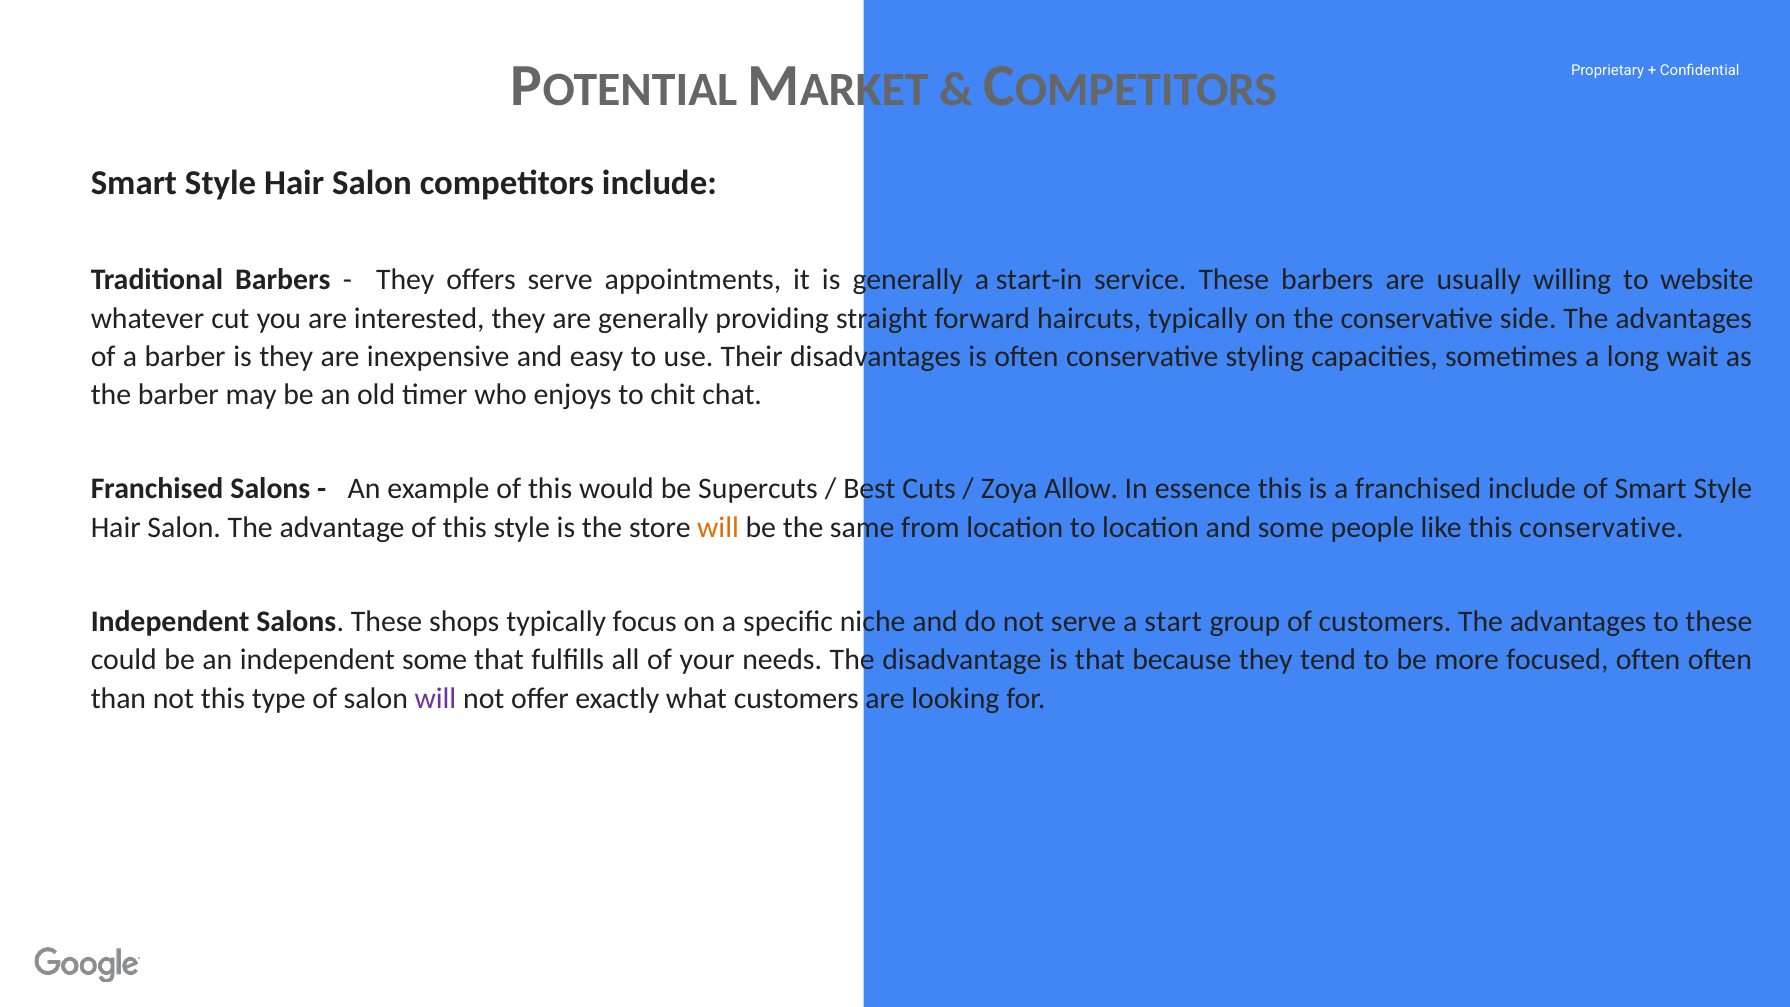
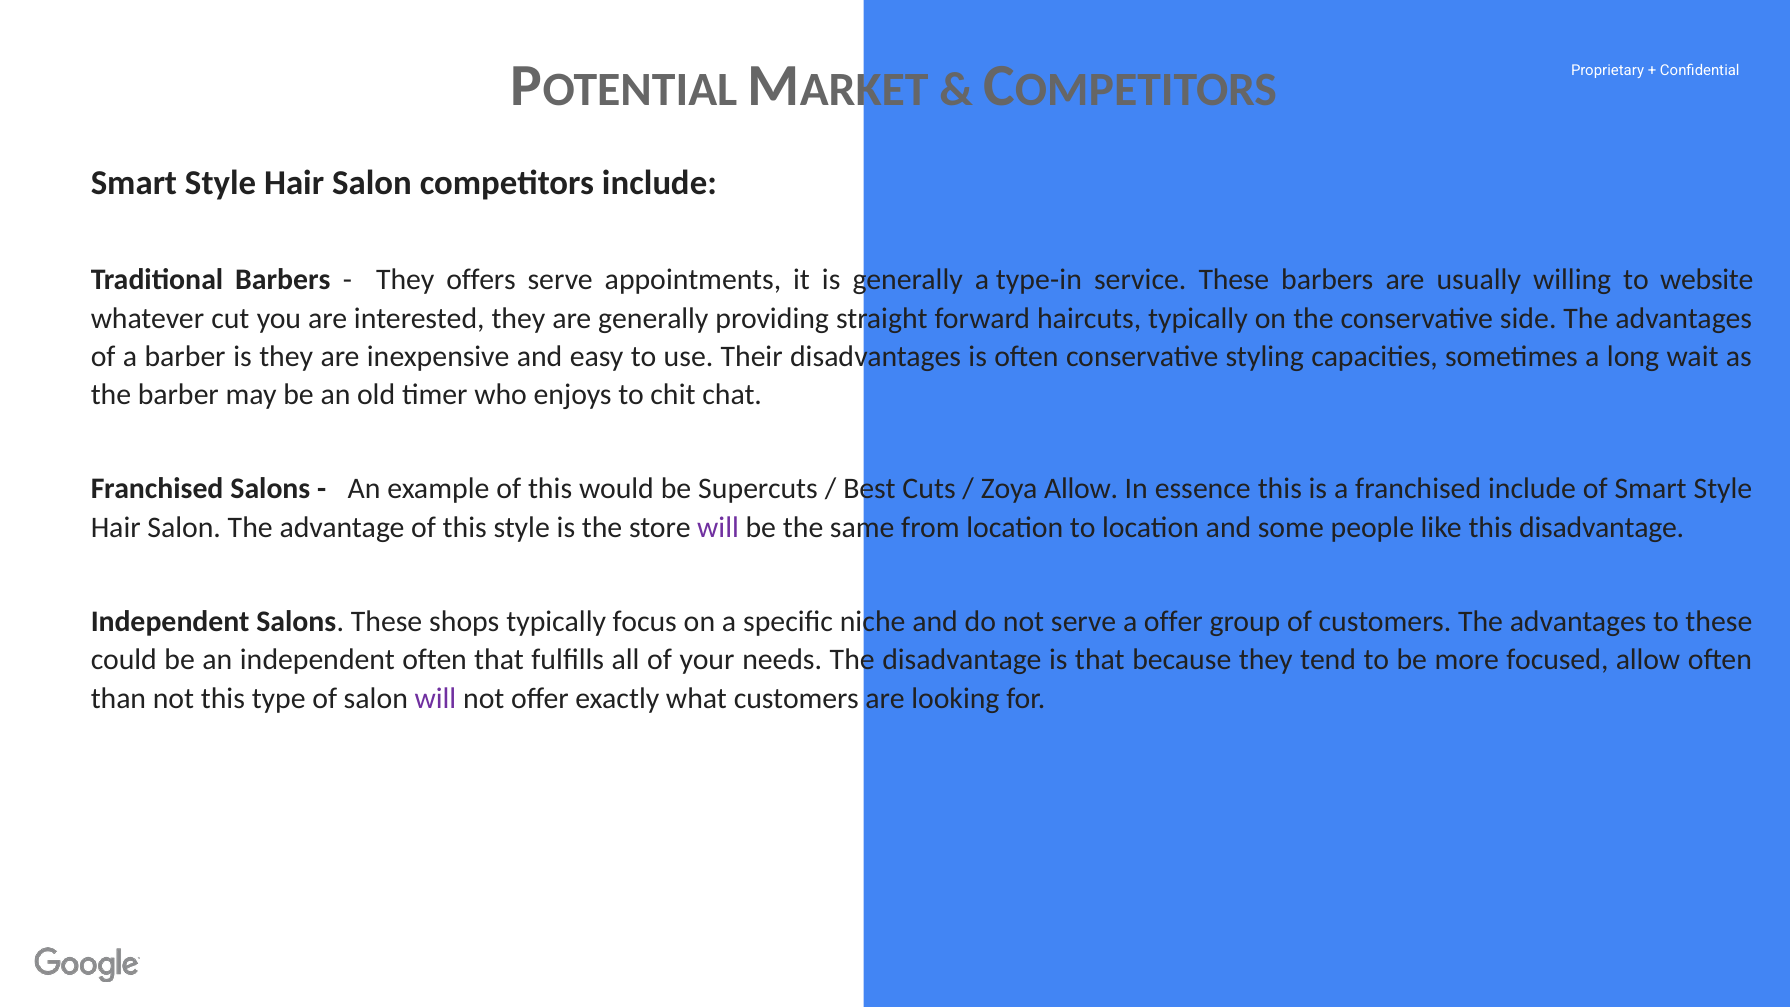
start-in: start-in -> type-in
will at (718, 527) colour: orange -> purple
this conservative: conservative -> disadvantage
a start: start -> offer
independent some: some -> often
focused often: often -> allow
